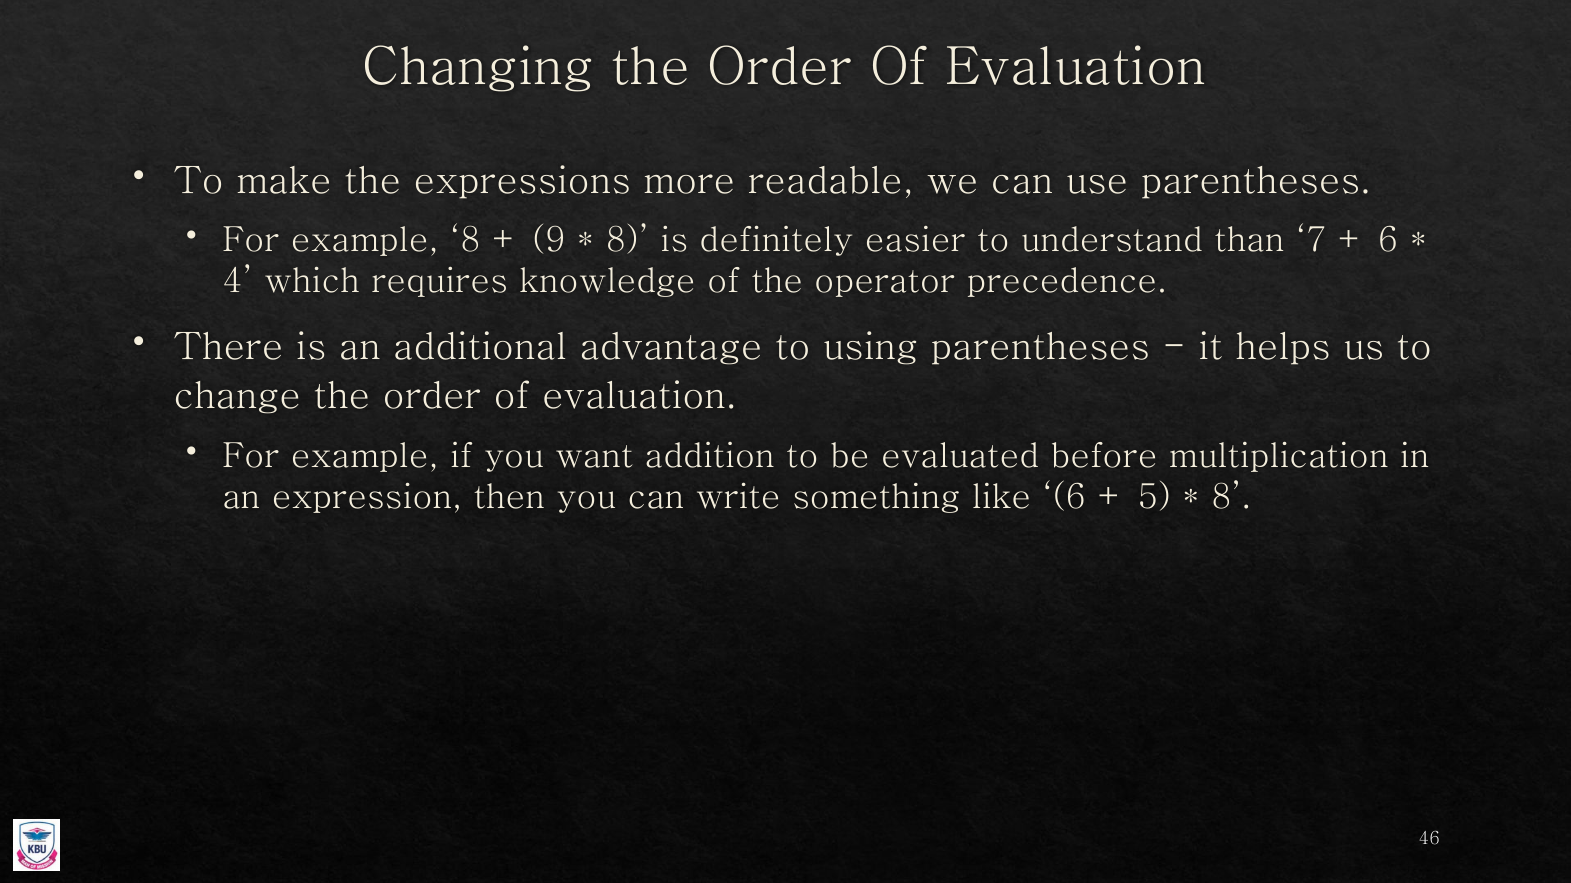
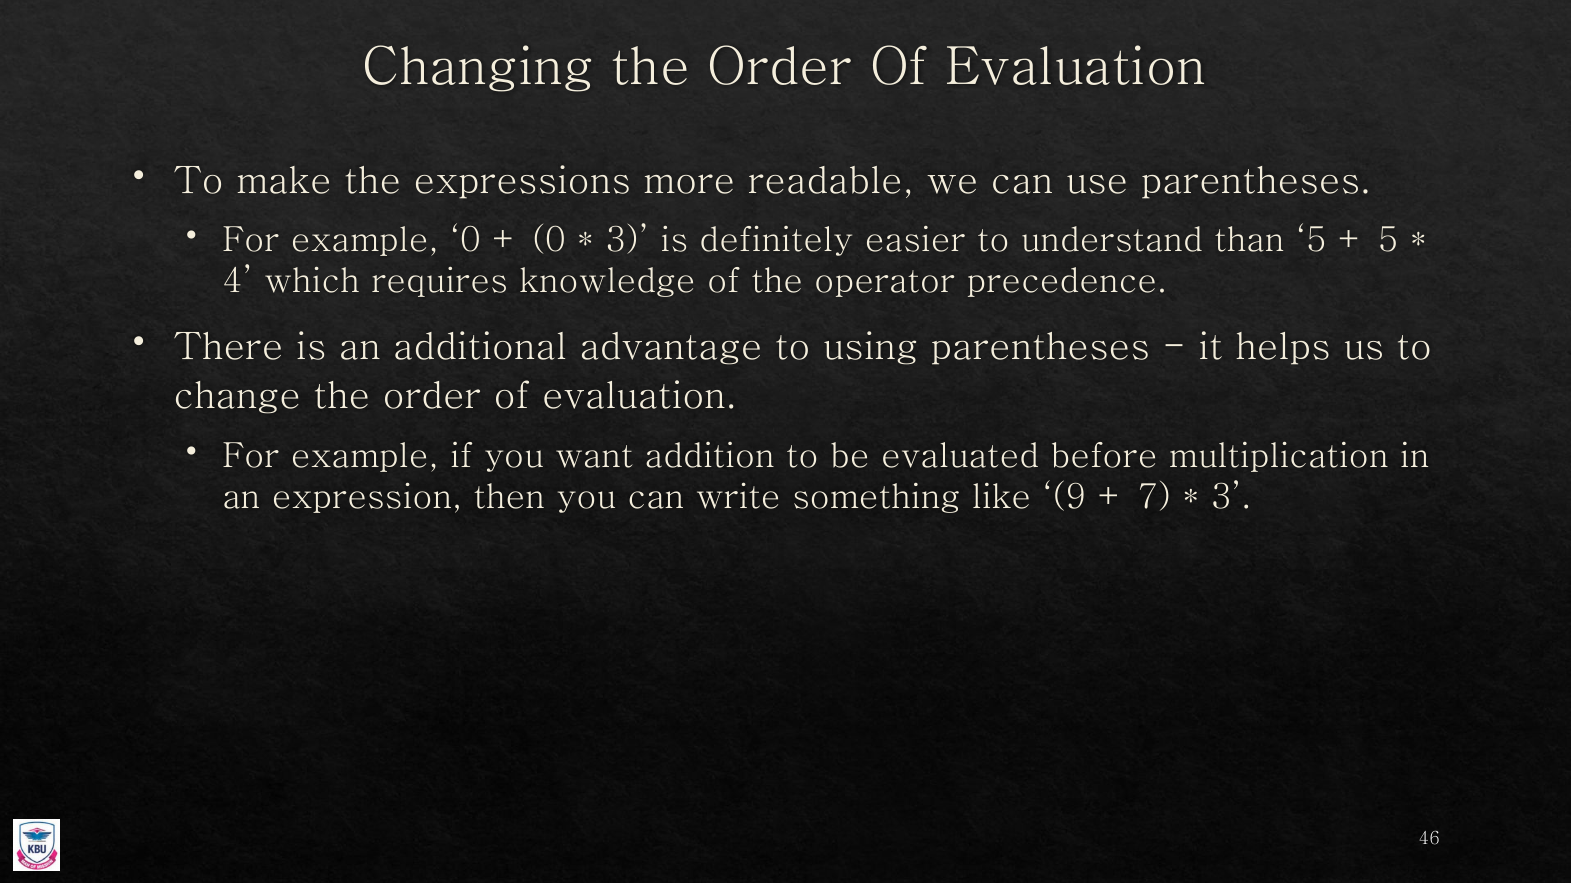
example 8: 8 -> 0
9 at (549, 241): 9 -> 0
8 at (627, 241): 8 -> 3
than 7: 7 -> 5
6 at (1388, 241): 6 -> 5
like 6: 6 -> 9
5: 5 -> 7
8 at (1231, 498): 8 -> 3
